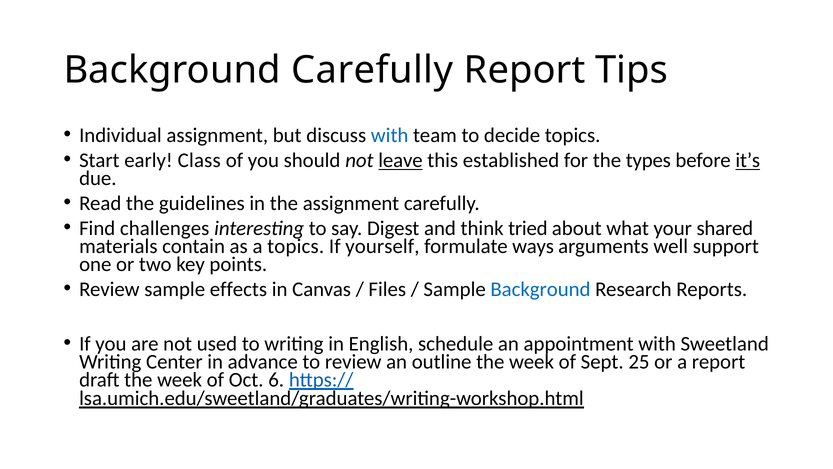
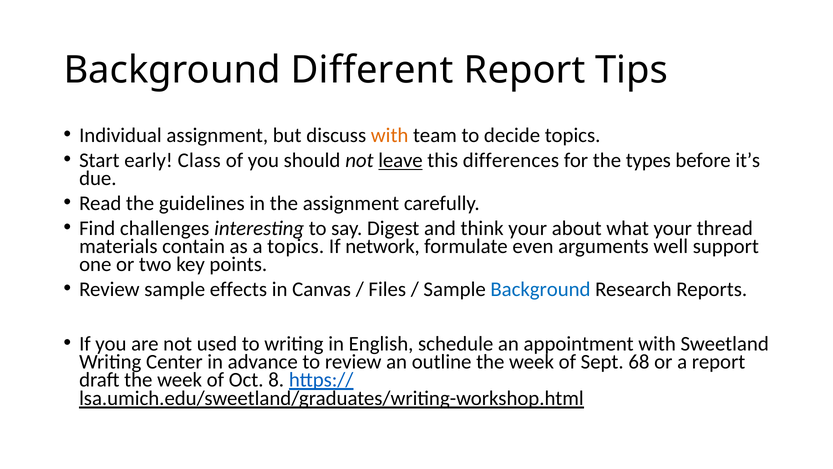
Background Carefully: Carefully -> Different
with at (390, 135) colour: blue -> orange
established: established -> differences
it’s underline: present -> none
think tried: tried -> your
shared: shared -> thread
yourself: yourself -> network
ways: ways -> even
25: 25 -> 68
6: 6 -> 8
